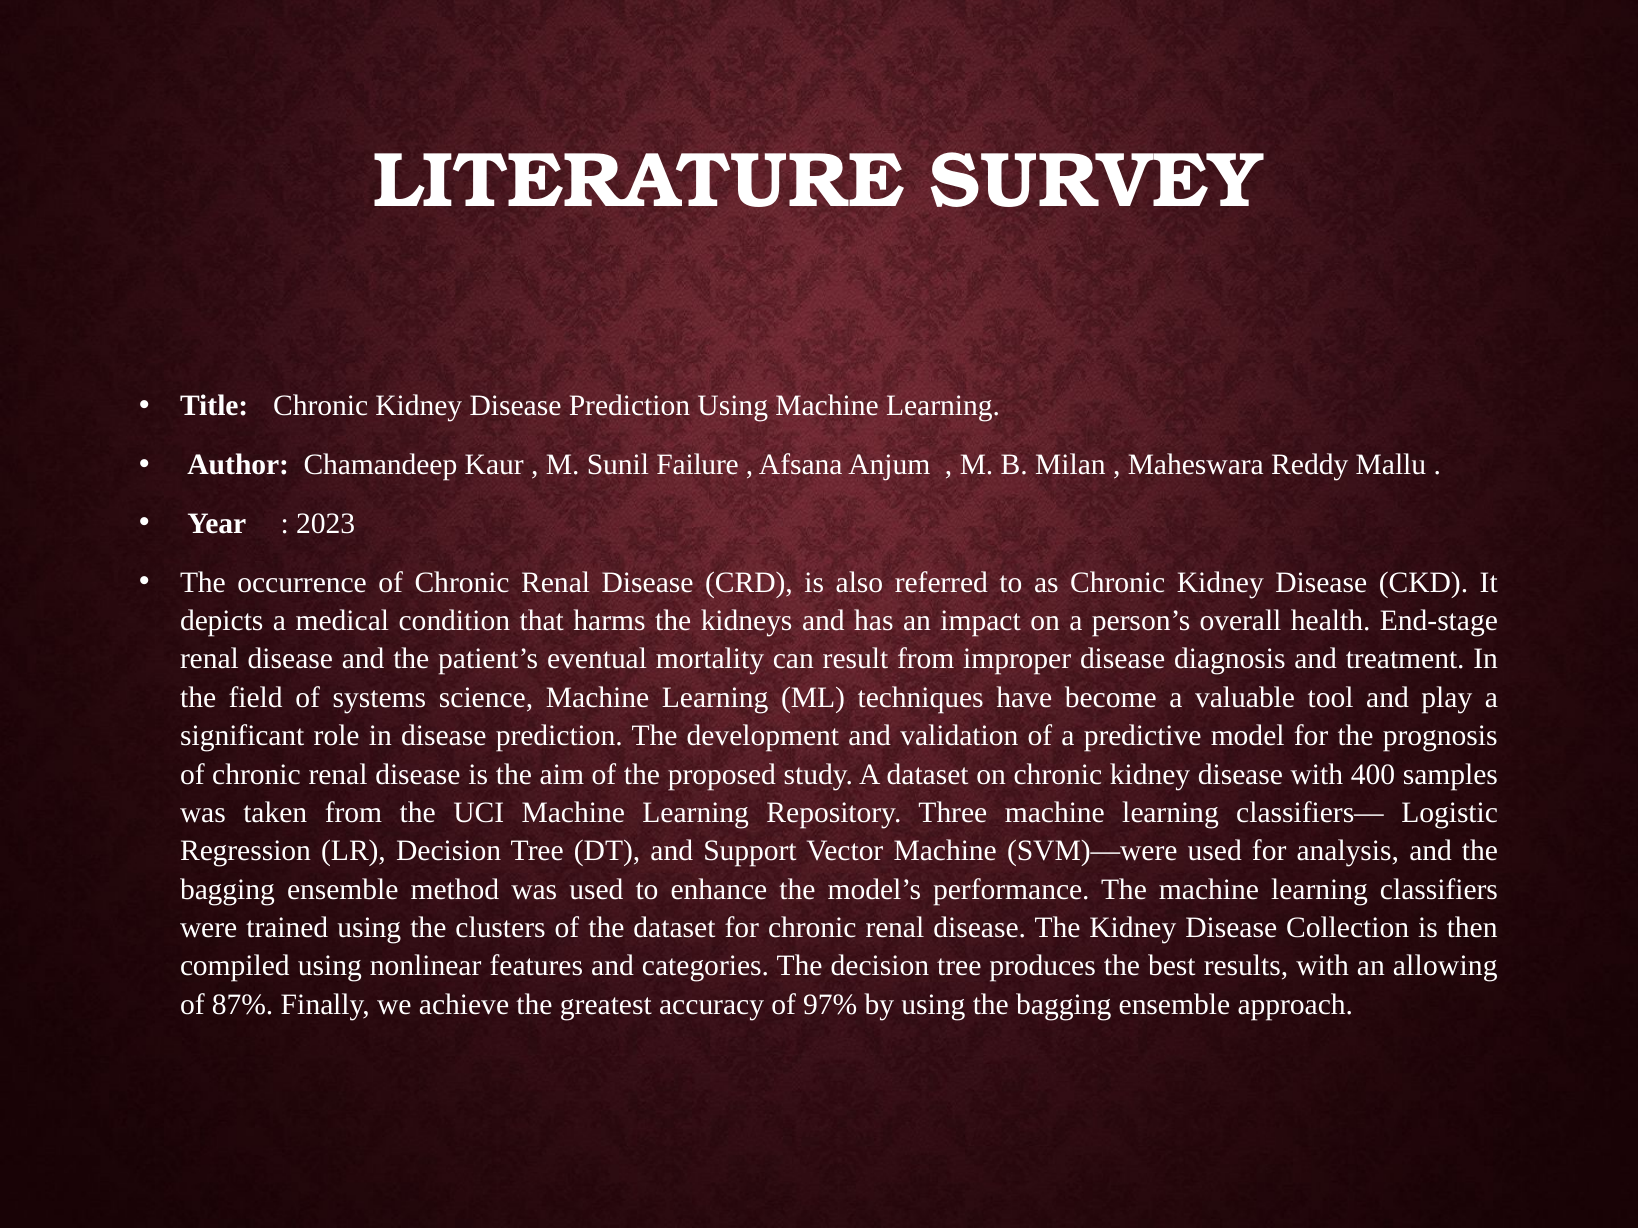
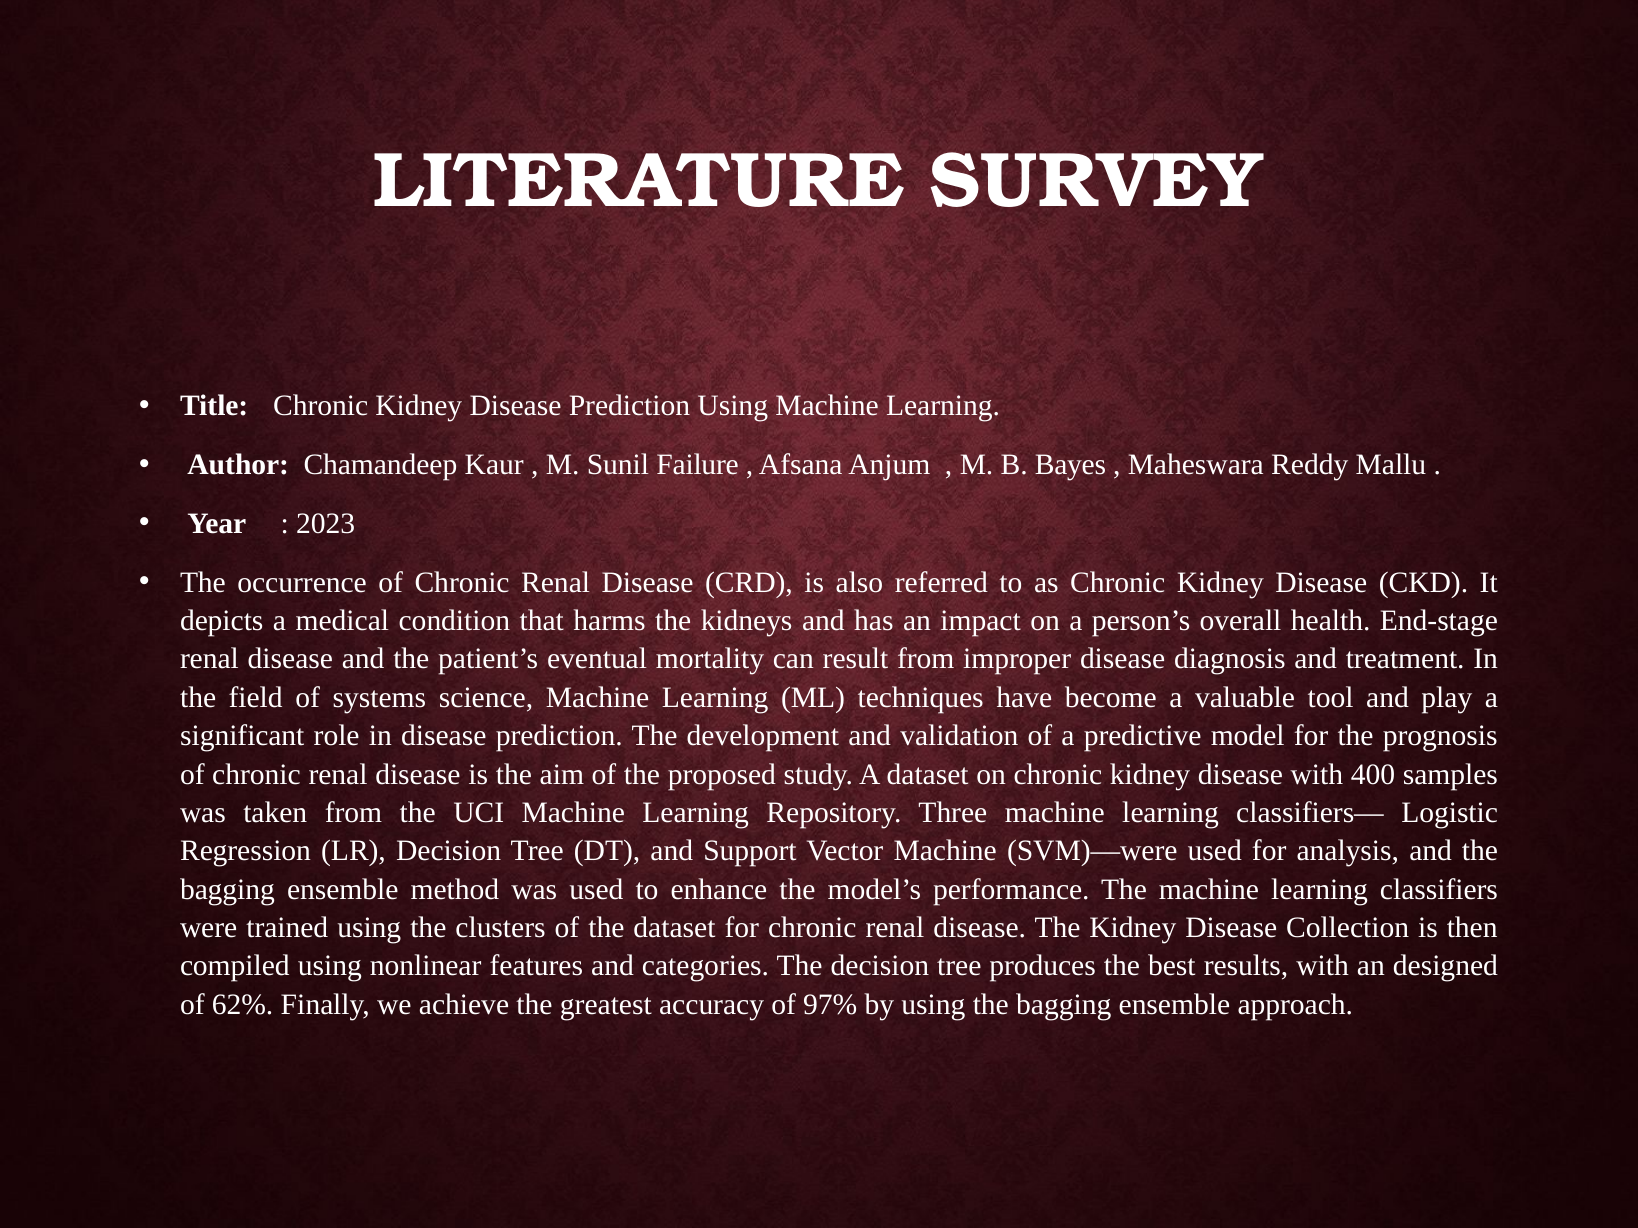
Milan: Milan -> Bayes
allowing: allowing -> designed
87%: 87% -> 62%
